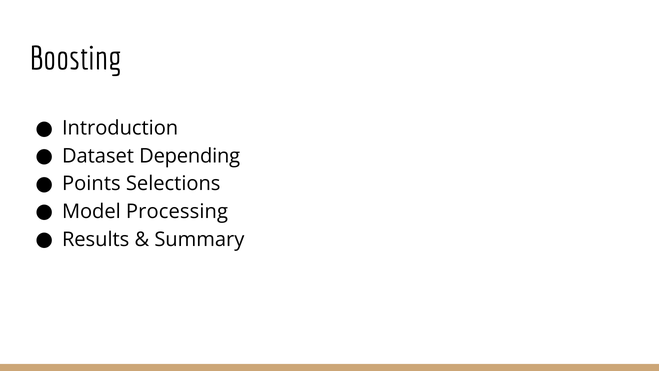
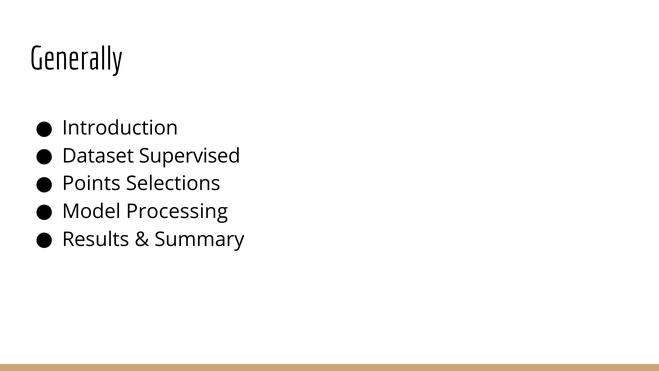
Boosting: Boosting -> Generally
Depending: Depending -> Supervised
